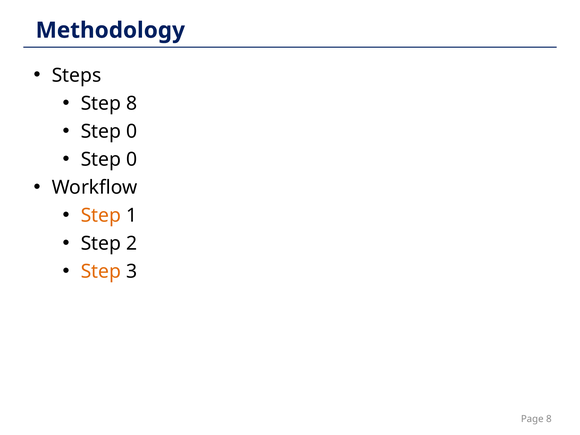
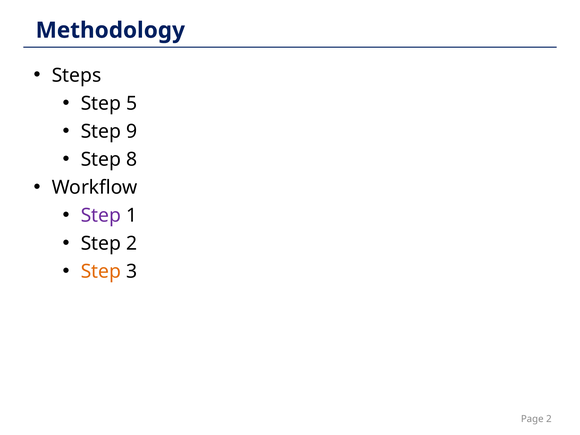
Step 8: 8 -> 5
0 at (132, 131): 0 -> 9
0 at (132, 159): 0 -> 8
Step at (101, 216) colour: orange -> purple
Page 8: 8 -> 2
